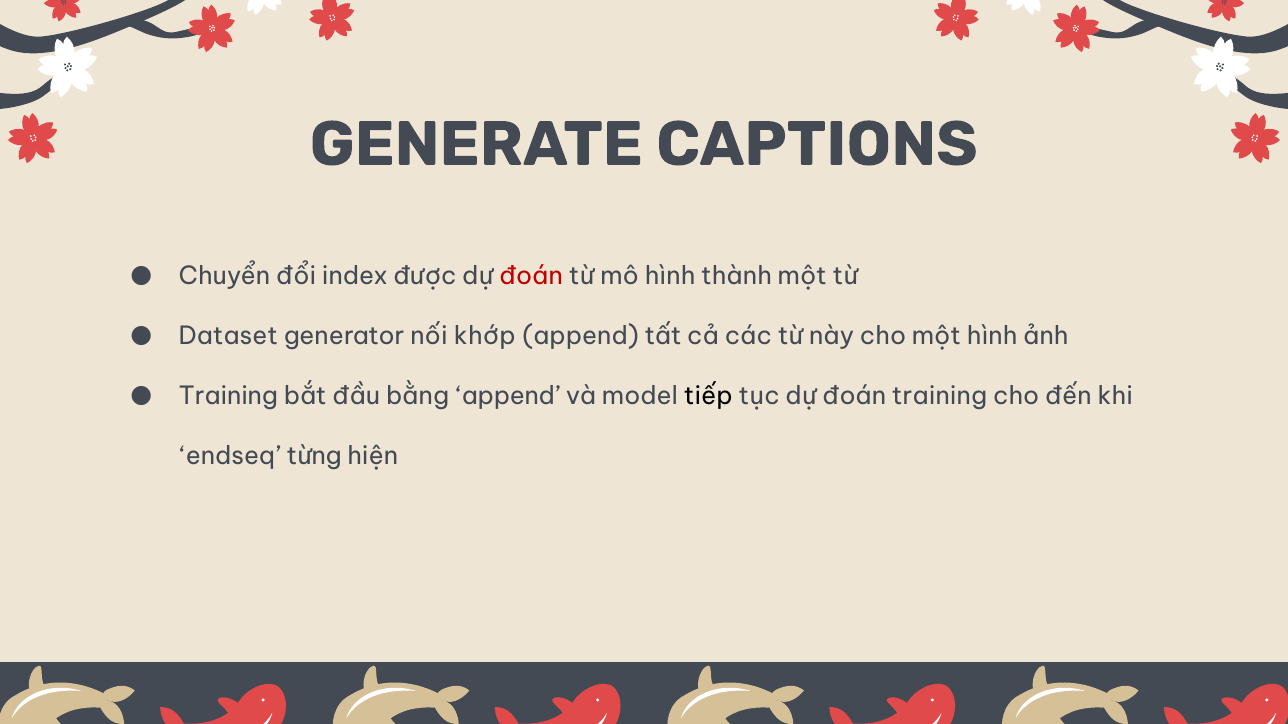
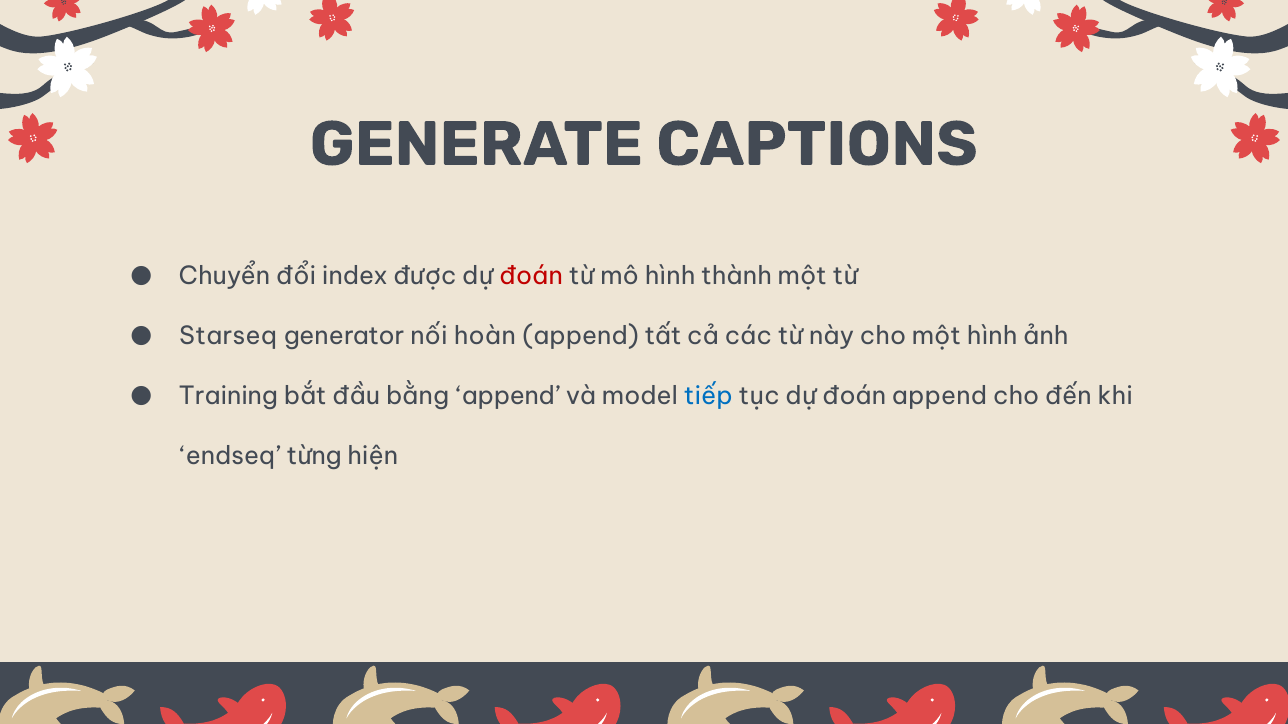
Dataset: Dataset -> Starseq
khớp: khớp -> hoàn
tiếp colour: black -> blue
đoán training: training -> append
